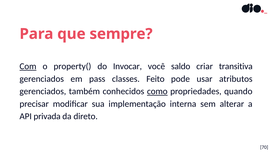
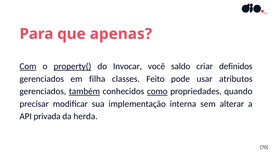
sempre: sempre -> apenas
property( underline: none -> present
transitiva: transitiva -> definidos
pass: pass -> filha
também underline: none -> present
direto: direto -> herda
